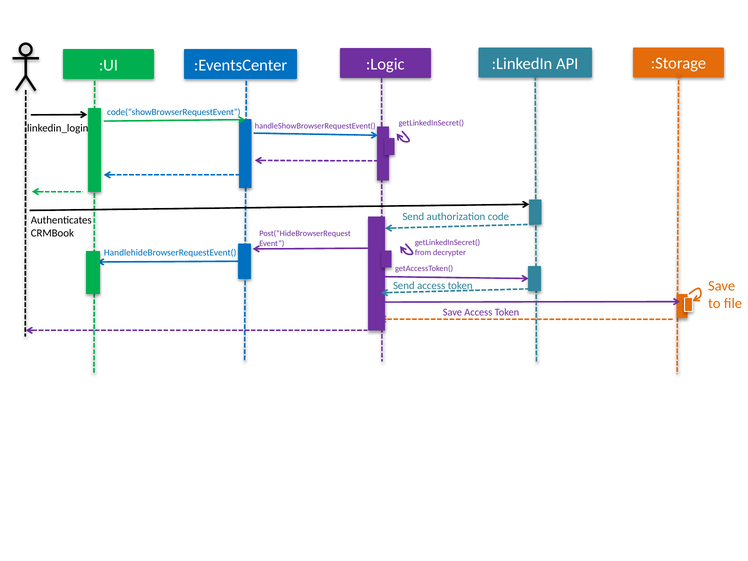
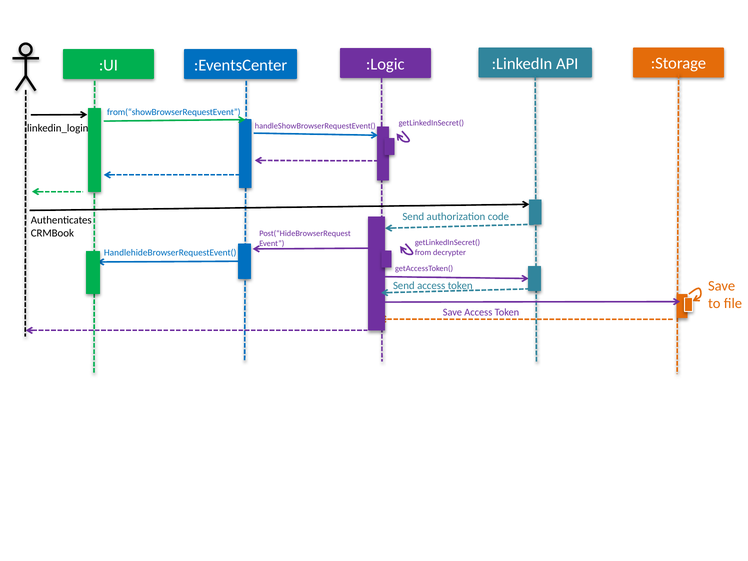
code(“showBrowserRequestEvent: code(“showBrowserRequestEvent -> from(“showBrowserRequestEvent
